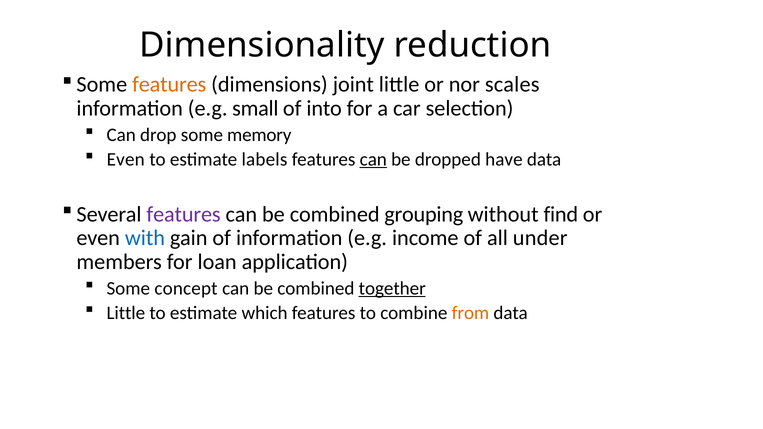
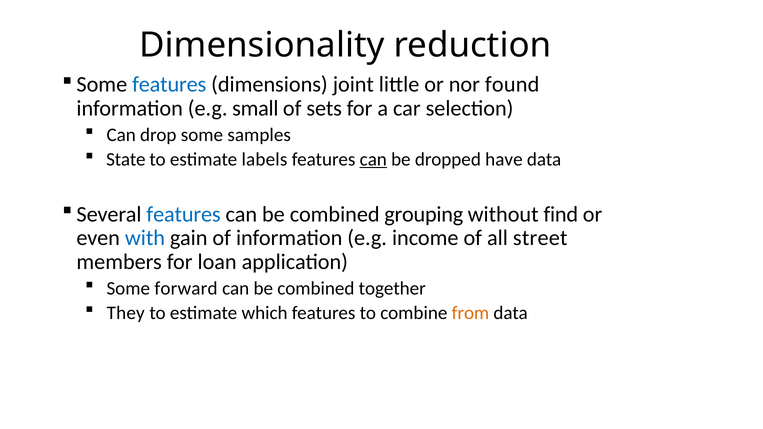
features at (169, 85) colour: orange -> blue
scales: scales -> found
into: into -> sets
memory: memory -> samples
Even at (126, 159): Even -> State
features at (184, 214) colour: purple -> blue
under: under -> street
concept: concept -> forward
together underline: present -> none
Little at (126, 313): Little -> They
